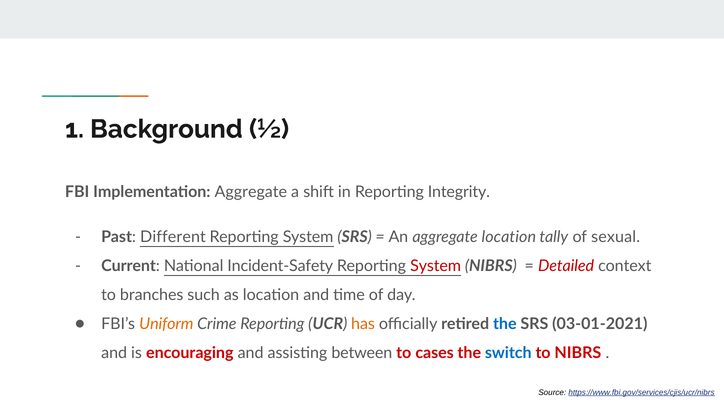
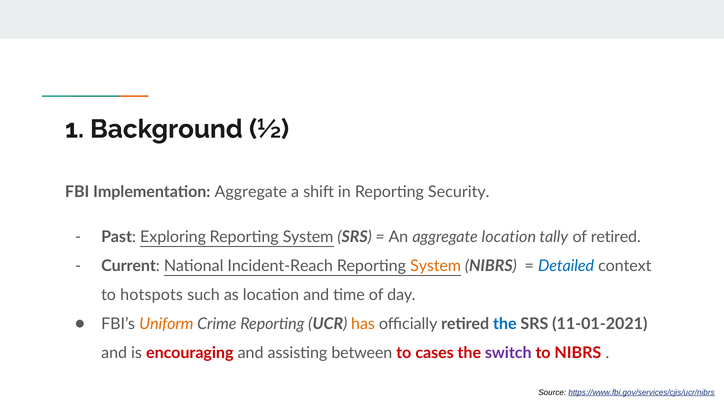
Integrity: Integrity -> Security
Different: Different -> Exploring
of sexual: sexual -> retired
Incident-Safety: Incident-Safety -> Incident-Reach
System at (436, 266) colour: red -> orange
Detailed colour: red -> blue
branches: branches -> hotspots
03-01-2021: 03-01-2021 -> 11-01-2021
switch colour: blue -> purple
